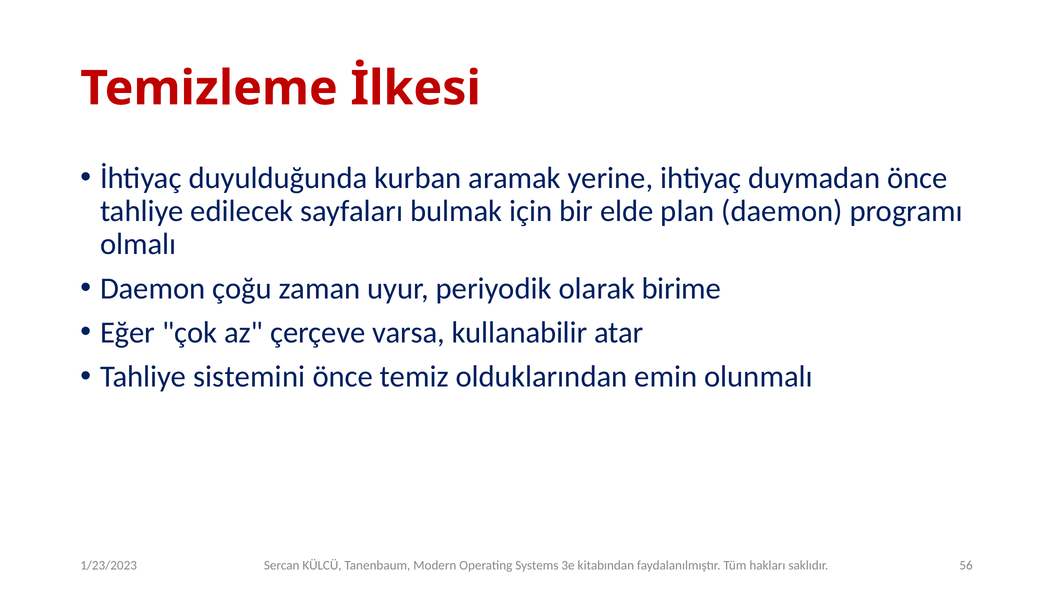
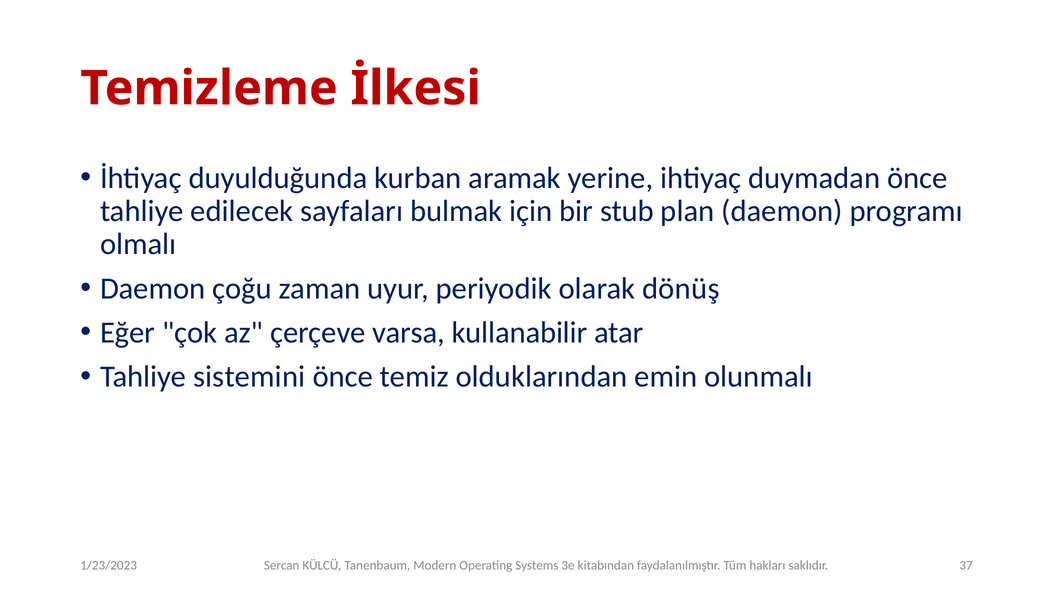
elde: elde -> stub
birime: birime -> dönüş
56: 56 -> 37
